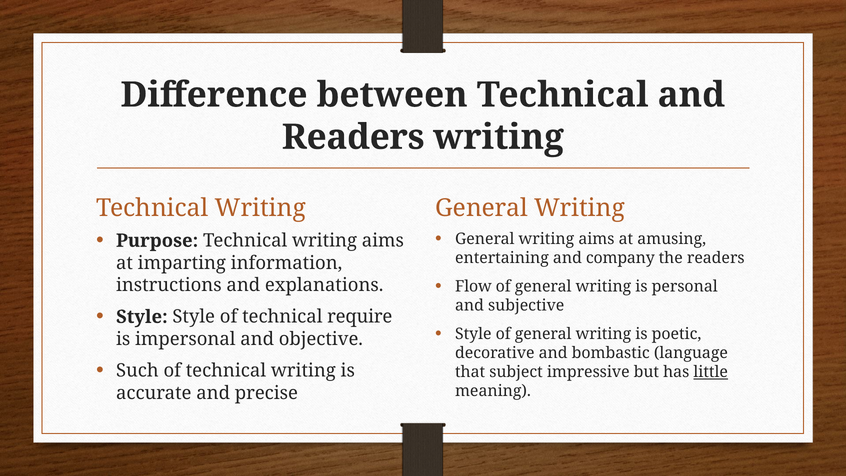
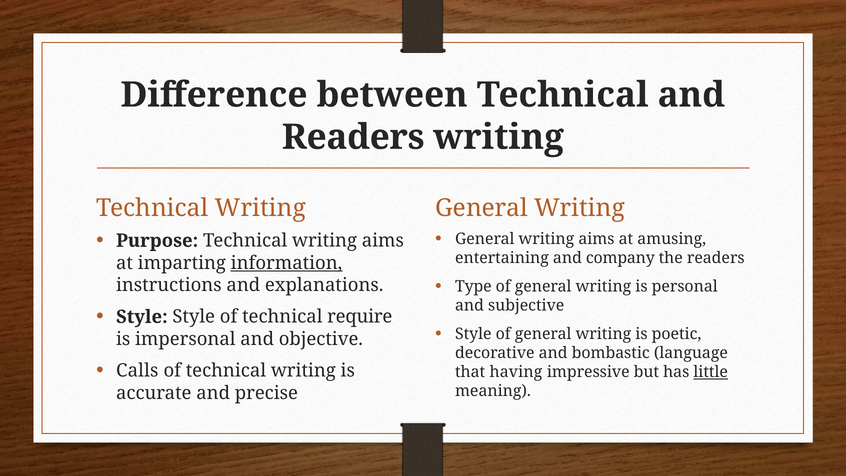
information underline: none -> present
Flow: Flow -> Type
Such: Such -> Calls
subject: subject -> having
